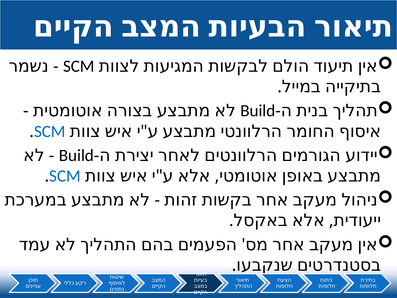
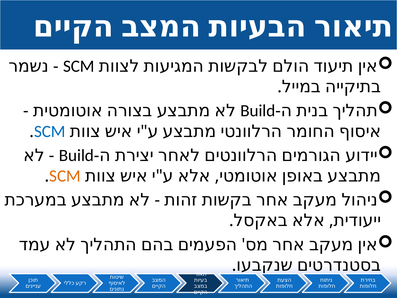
SCM at (65, 176) colour: blue -> orange
